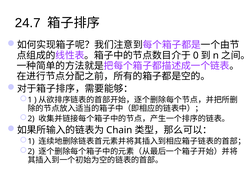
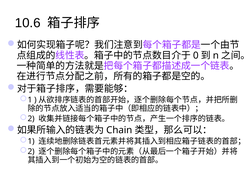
24.7: 24.7 -> 10.6
